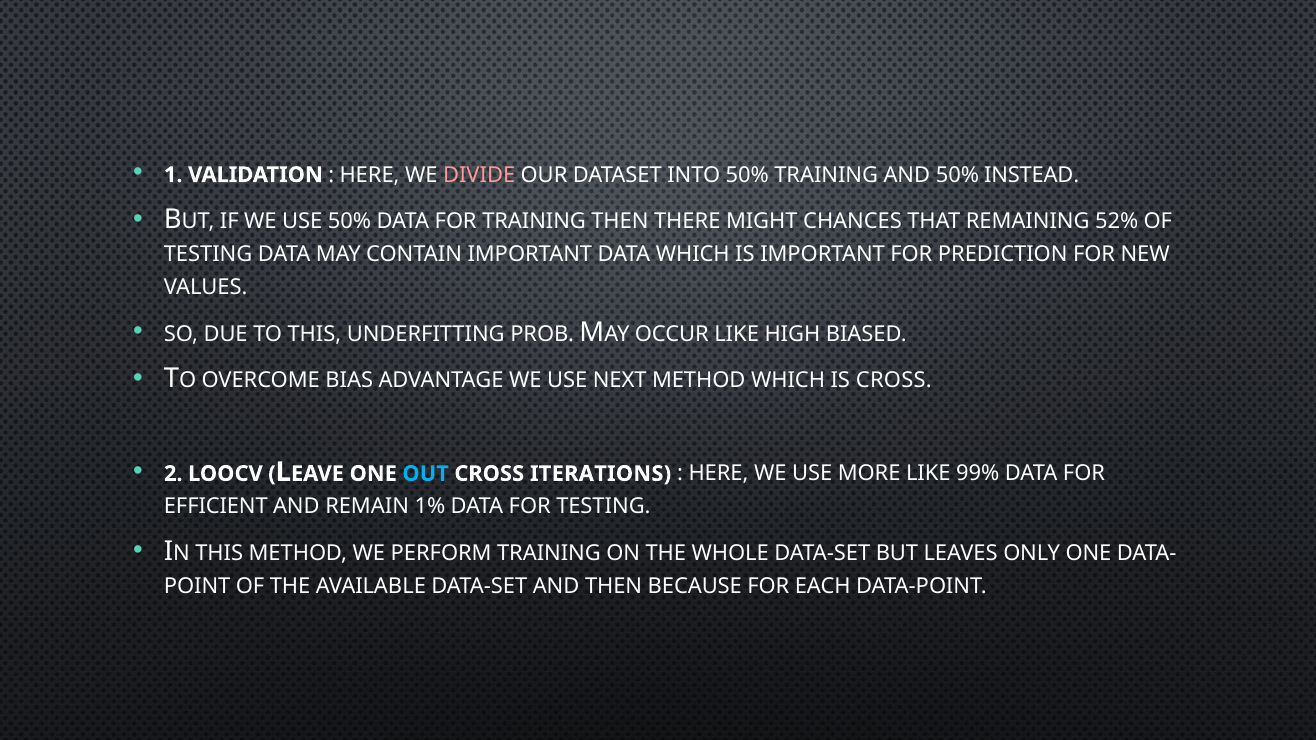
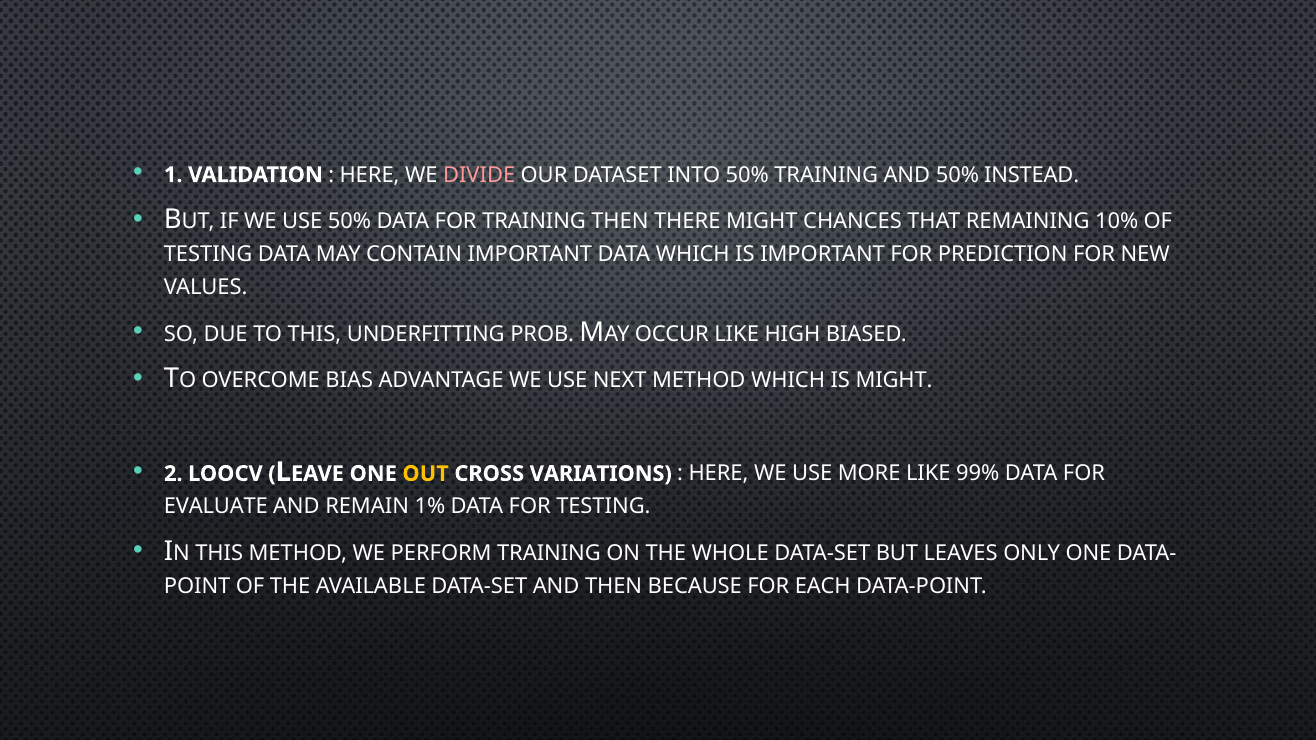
52%: 52% -> 10%
IS CROSS: CROSS -> MIGHT
OUT colour: light blue -> yellow
ITERATIONS: ITERATIONS -> VARIATIONS
EFFICIENT: EFFICIENT -> EVALUATE
